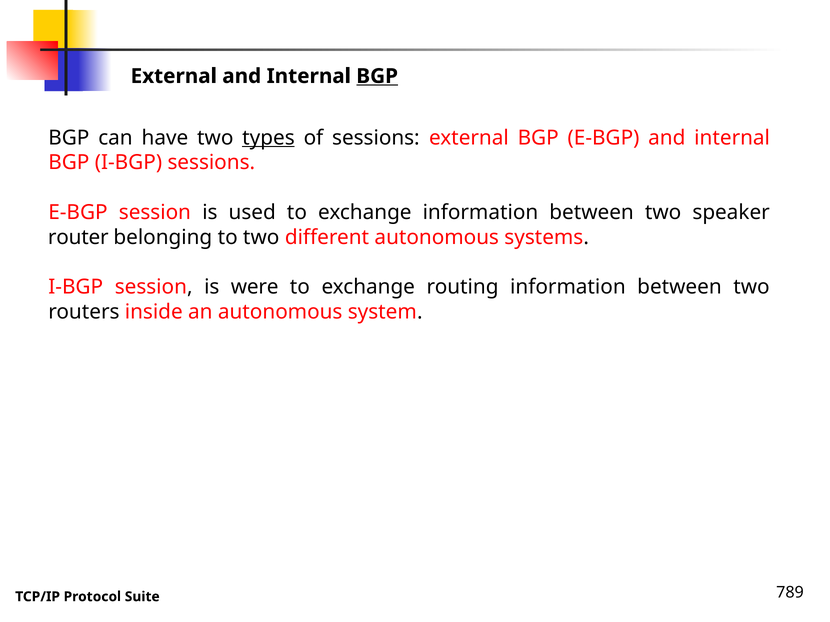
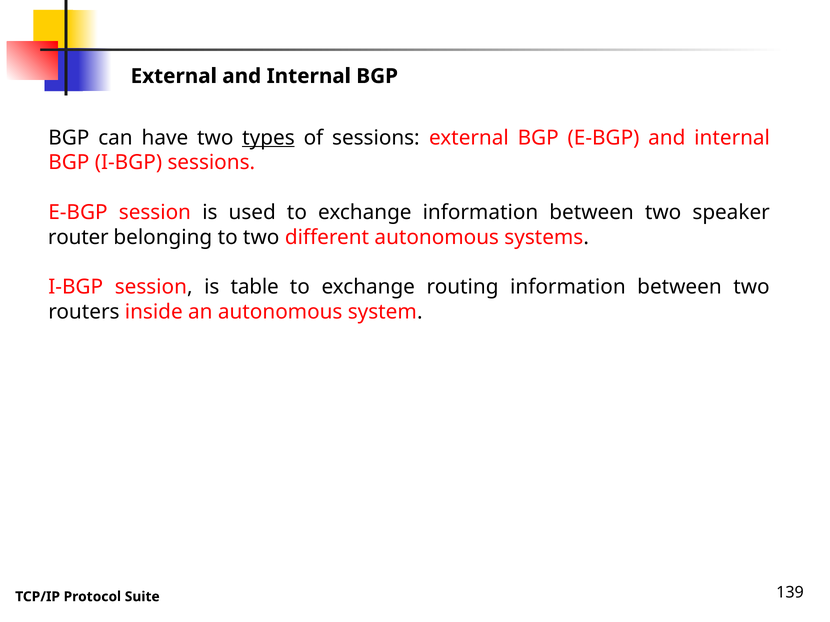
BGP at (377, 76) underline: present -> none
were: were -> table
789: 789 -> 139
